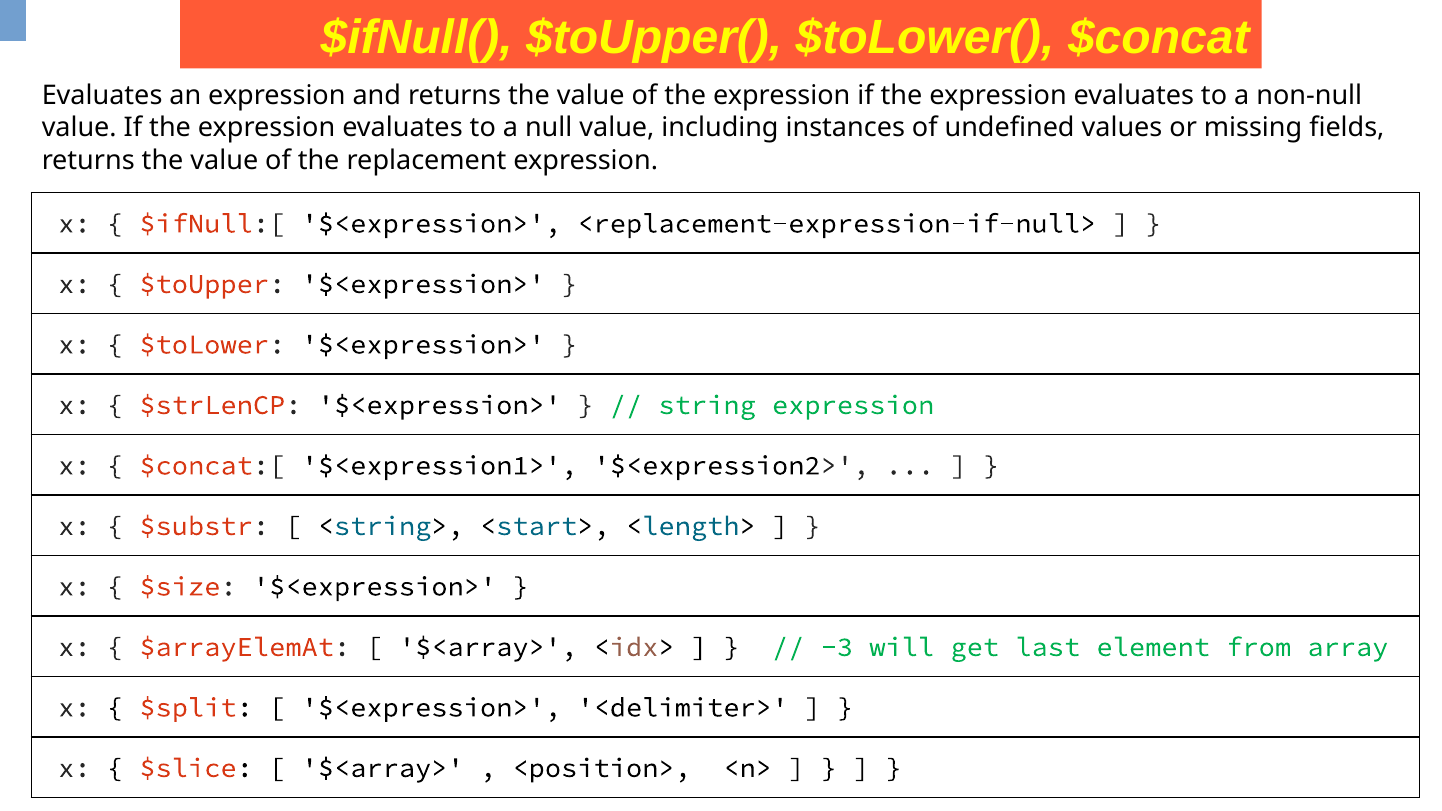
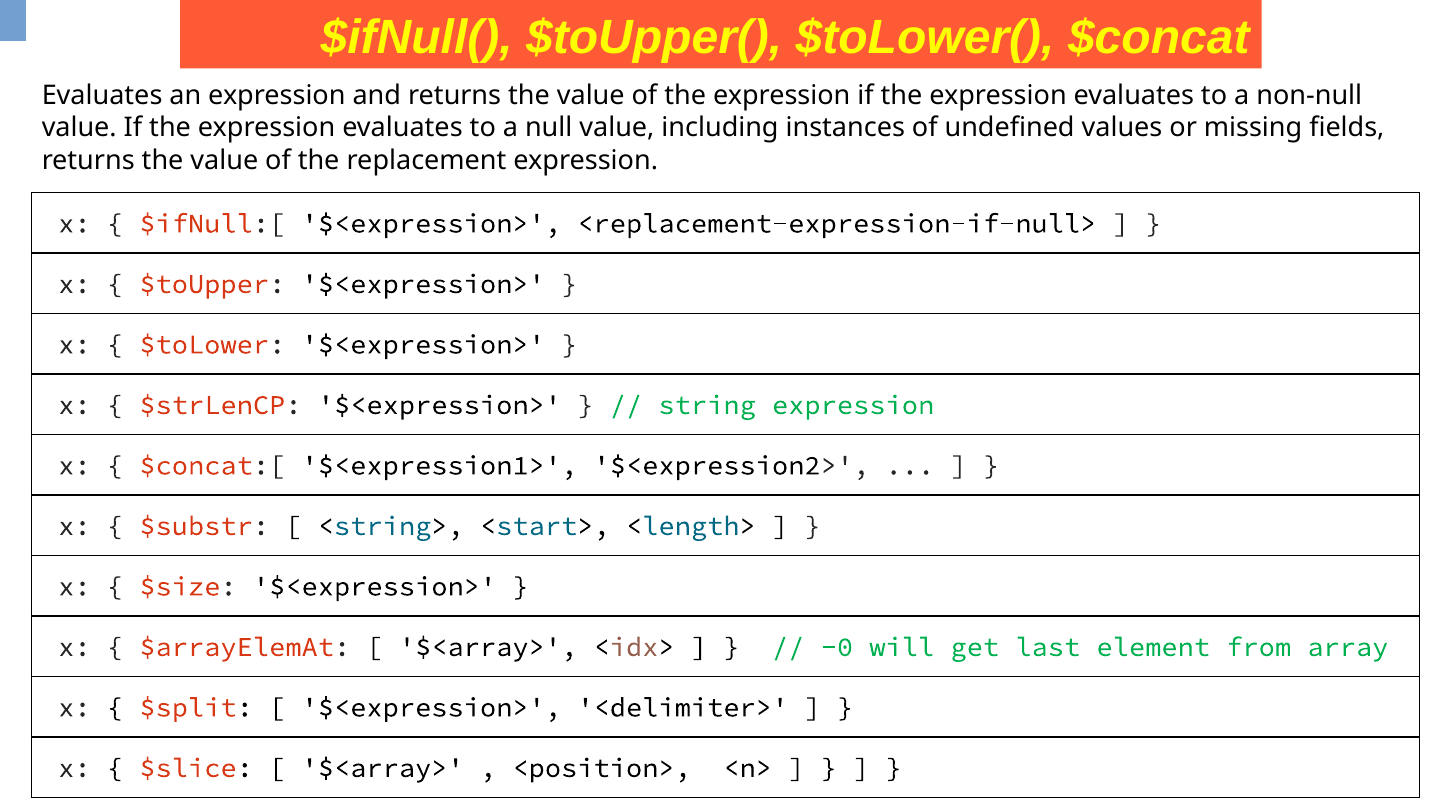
-3: -3 -> -0
